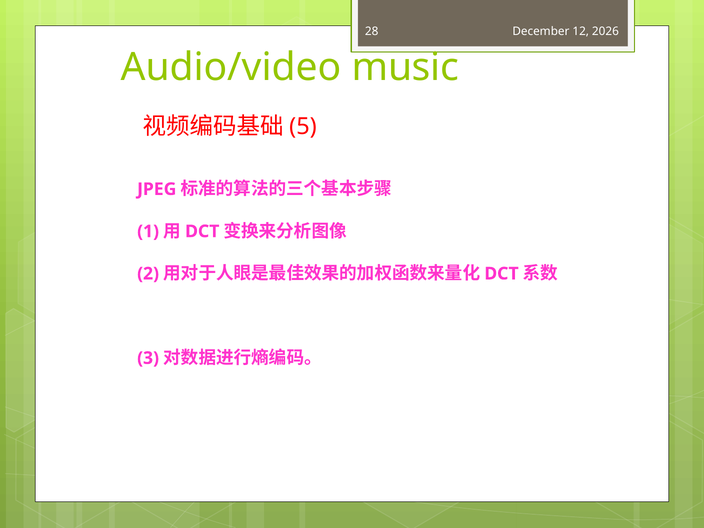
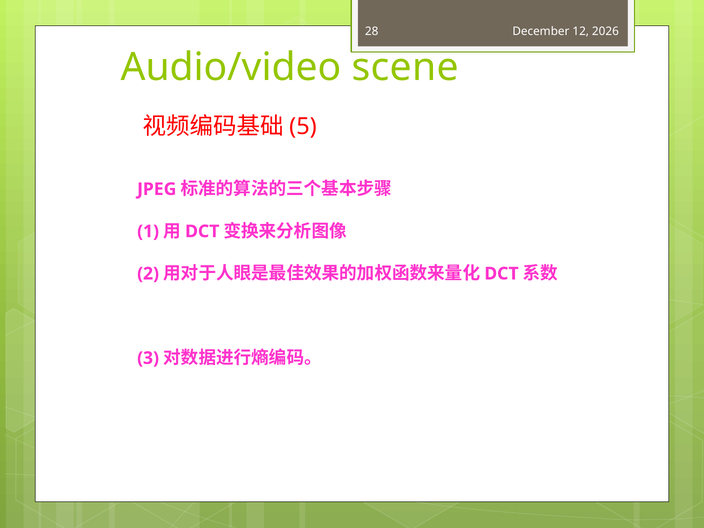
music: music -> scene
